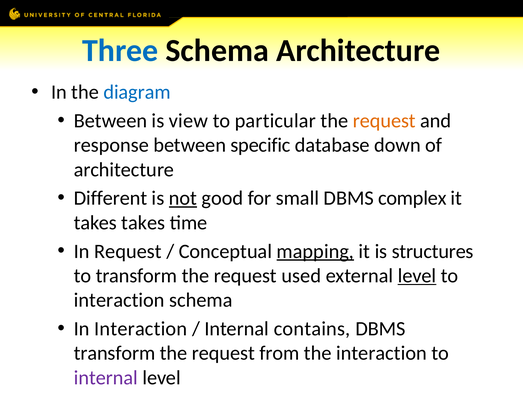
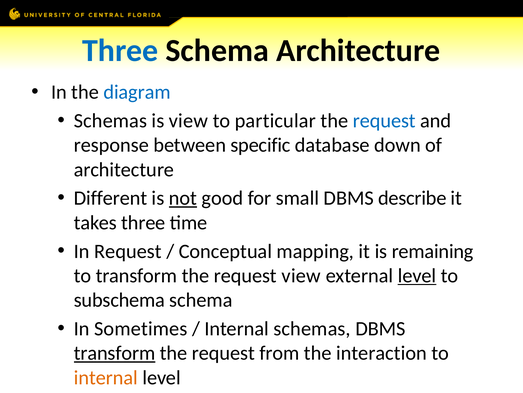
Between at (111, 121): Between -> Schemas
request at (384, 121) colour: orange -> blue
complex: complex -> describe
takes takes: takes -> three
mapping underline: present -> none
structures: structures -> remaining
request used: used -> view
interaction at (119, 300): interaction -> subschema
In Interaction: Interaction -> Sometimes
Internal contains: contains -> schemas
transform at (115, 353) underline: none -> present
internal at (106, 377) colour: purple -> orange
